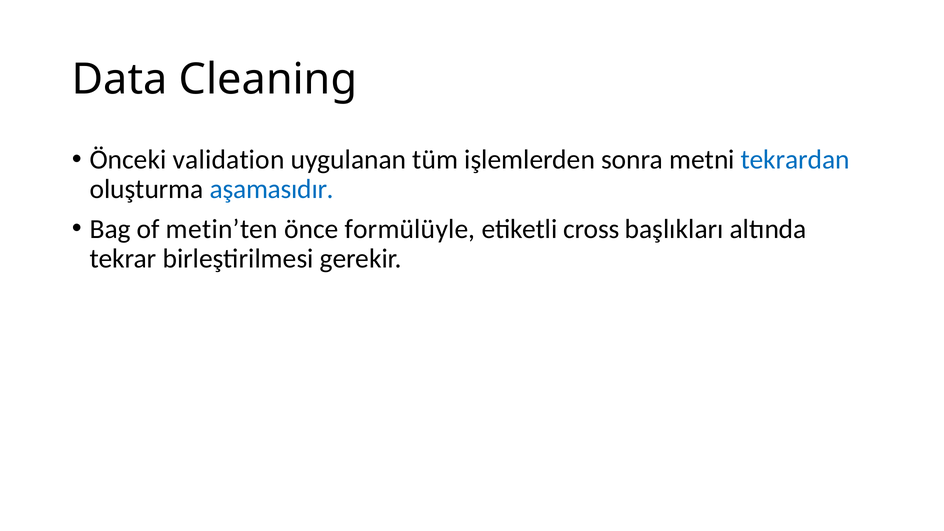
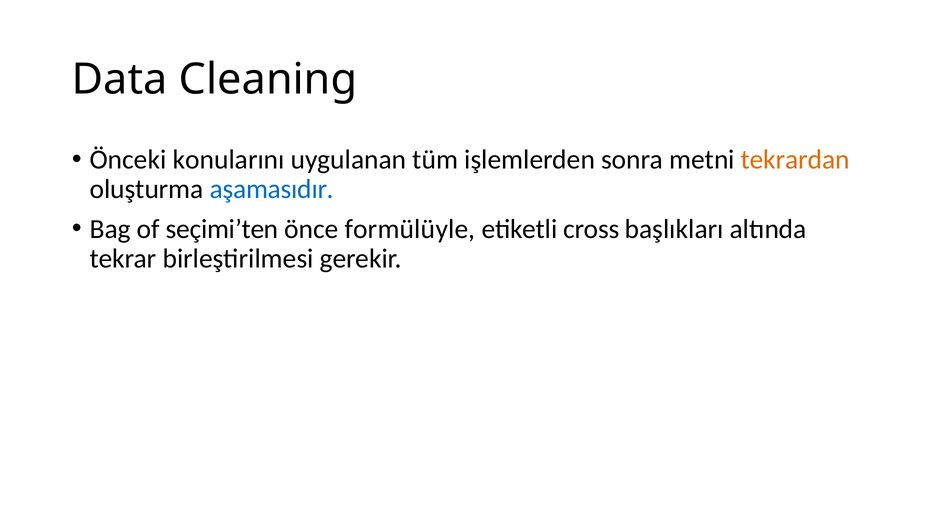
validation: validation -> konularını
tekrardan colour: blue -> orange
metin’ten: metin’ten -> seçimi’ten
